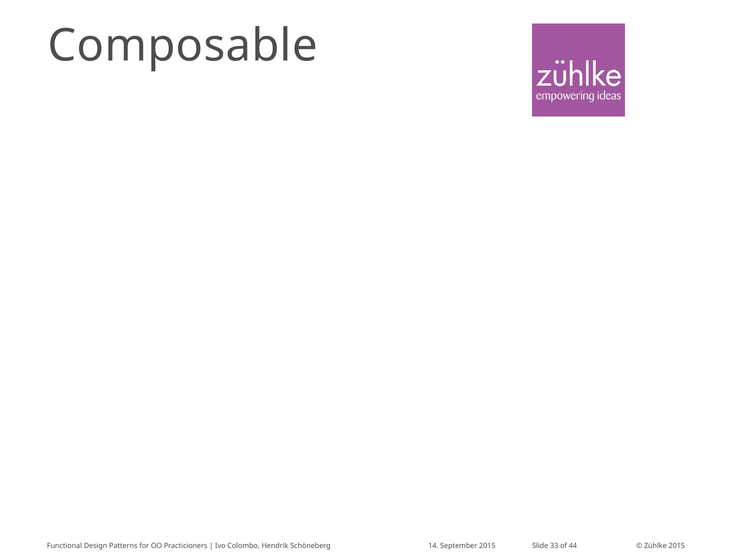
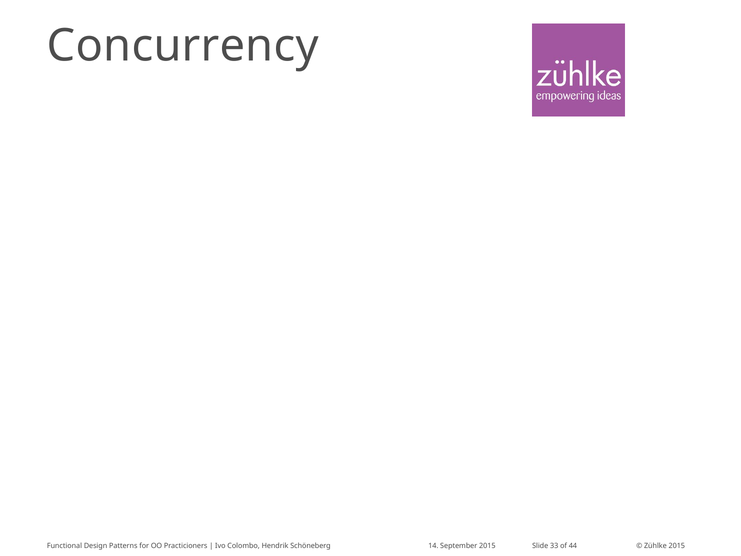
Composable: Composable -> Concurrency
